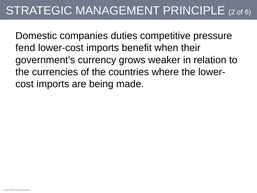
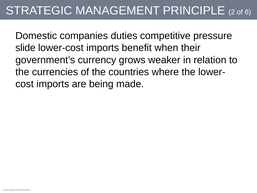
fend: fend -> slide
